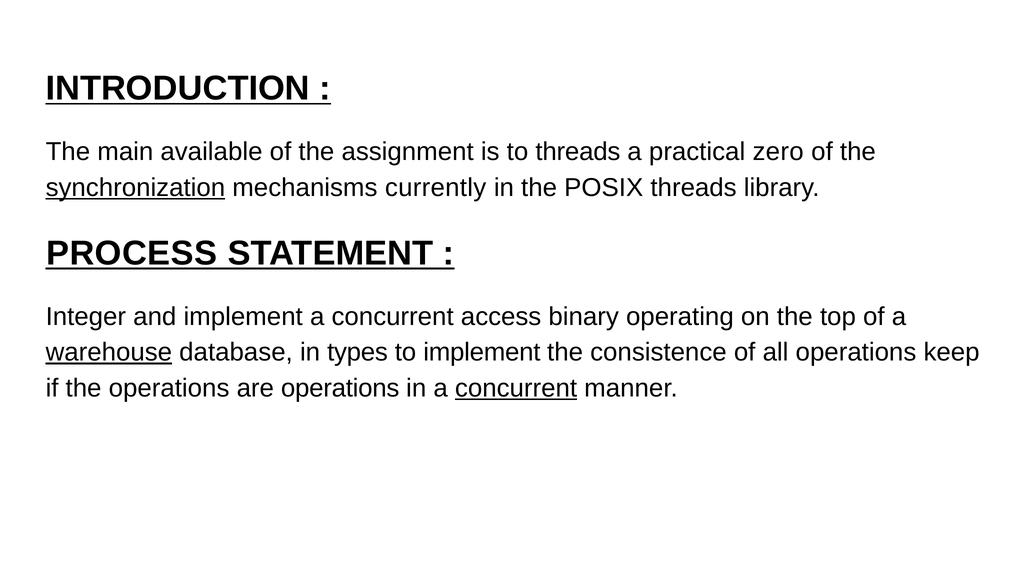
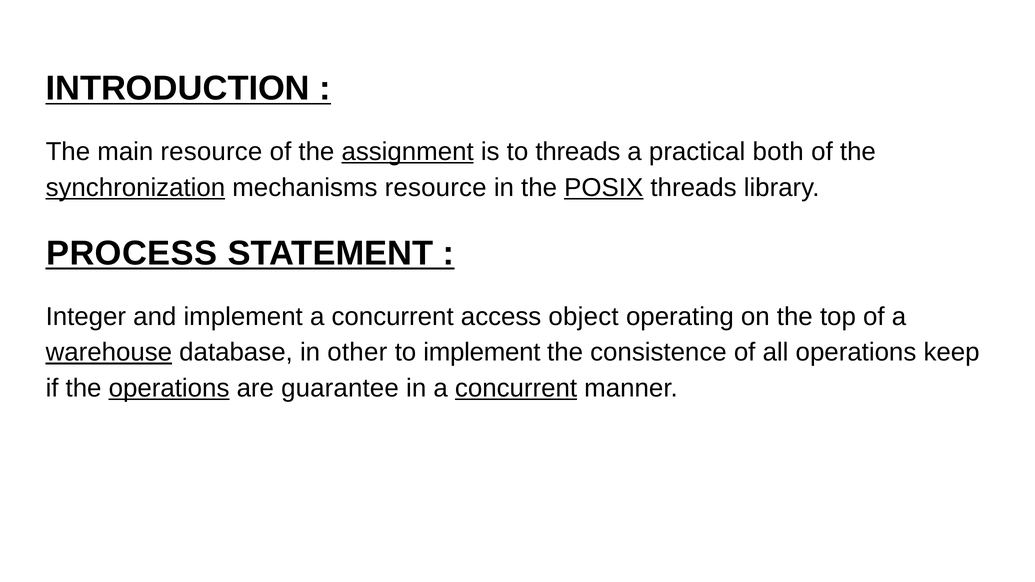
main available: available -> resource
assignment underline: none -> present
zero: zero -> both
mechanisms currently: currently -> resource
POSIX underline: none -> present
binary: binary -> object
types: types -> other
operations at (169, 388) underline: none -> present
are operations: operations -> guarantee
